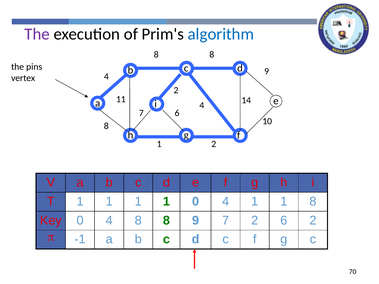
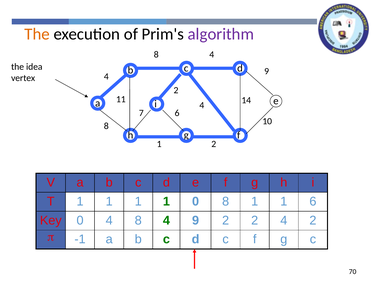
The at (37, 34) colour: purple -> orange
algorithm colour: blue -> purple
8 at (212, 55): 8 -> 4
pins: pins -> idea
1 0 4: 4 -> 8
1 8: 8 -> 6
0 4 8 8: 8 -> 4
9 7: 7 -> 2
6 at (284, 221): 6 -> 4
